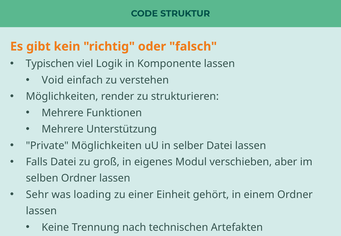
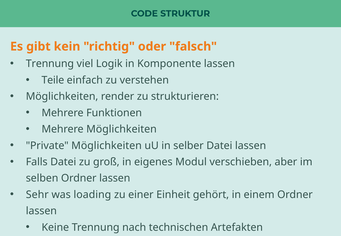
Typischen at (50, 64): Typischen -> Trennung
Void: Void -> Teile
Mehrere Unterstützung: Unterstützung -> Möglichkeiten
